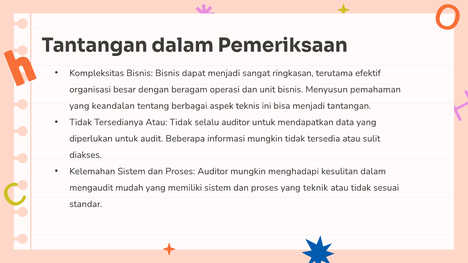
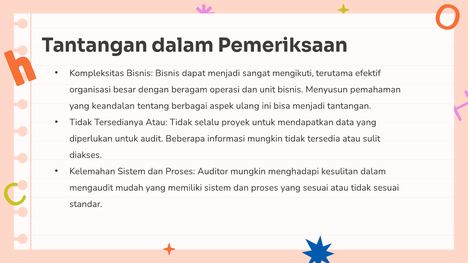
ringkasan: ringkasan -> mengikuti
teknis: teknis -> ulang
selalu auditor: auditor -> proyek
yang teknik: teknik -> sesuai
